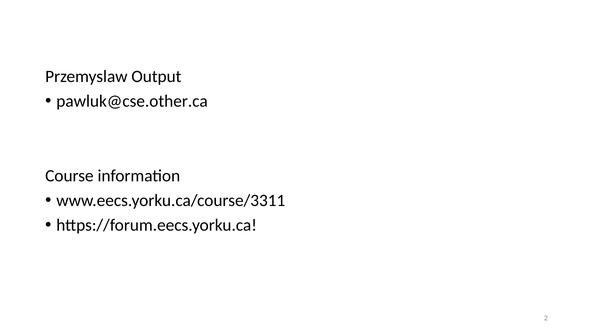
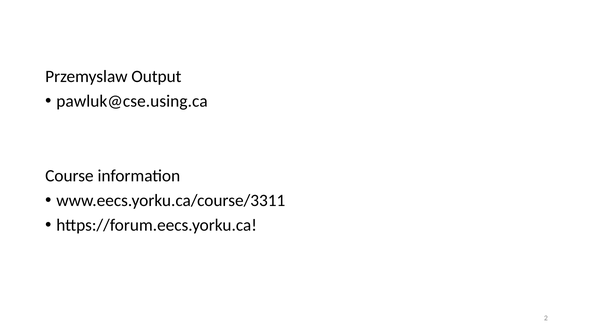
pawluk@cse.other.ca: pawluk@cse.other.ca -> pawluk@cse.using.ca
